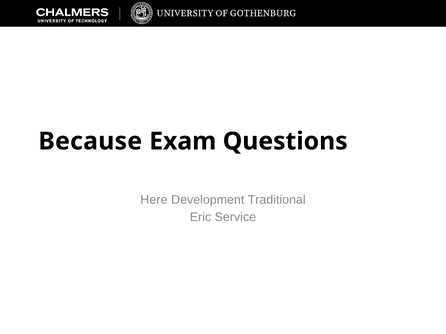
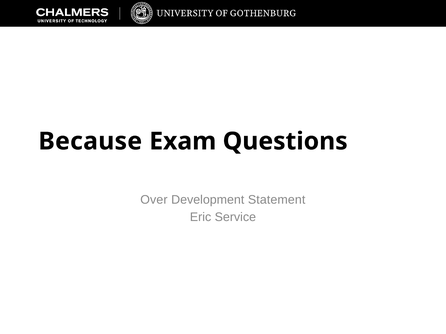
Here: Here -> Over
Traditional: Traditional -> Statement
